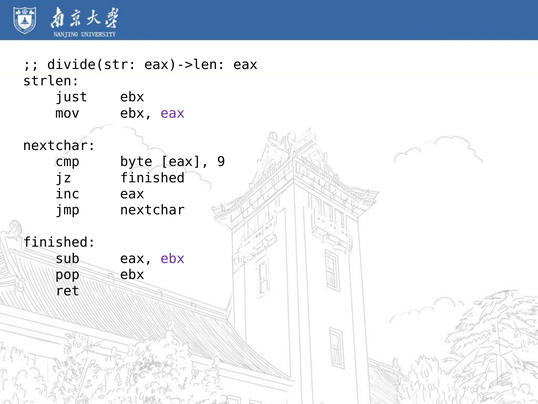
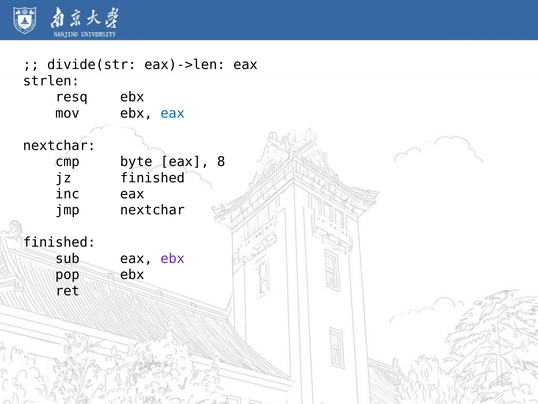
just: just -> resq
eax at (173, 113) colour: purple -> blue
9: 9 -> 8
